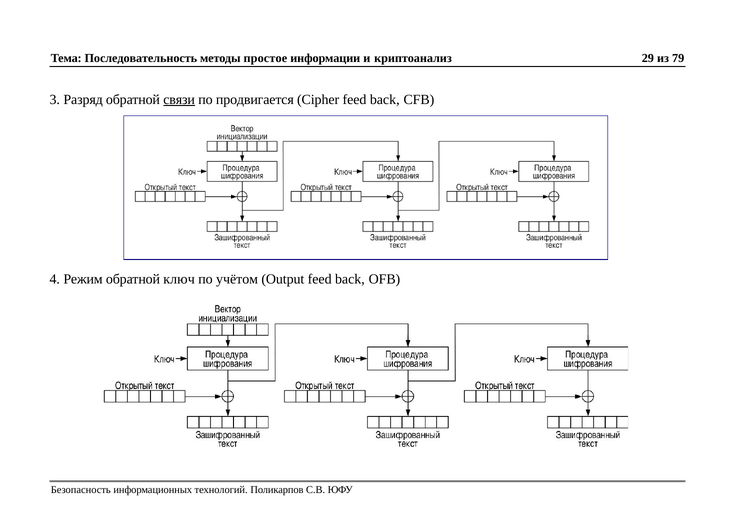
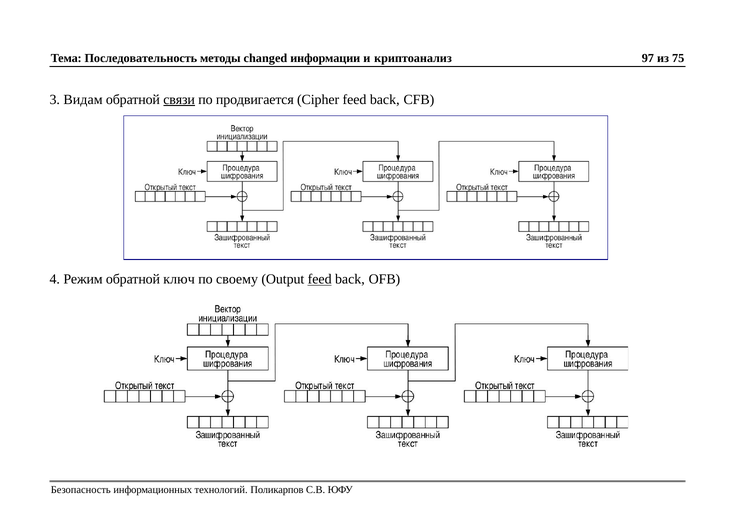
простое: простое -> changed
29: 29 -> 97
79: 79 -> 75
Разряд: Разряд -> Видам
учётом: учётом -> своему
feed at (320, 280) underline: none -> present
